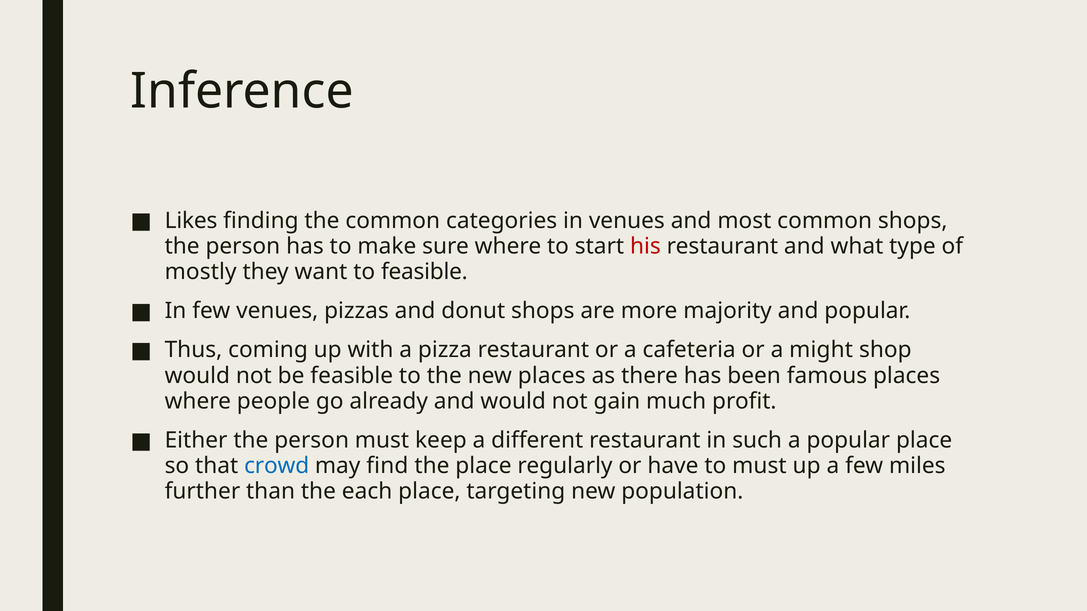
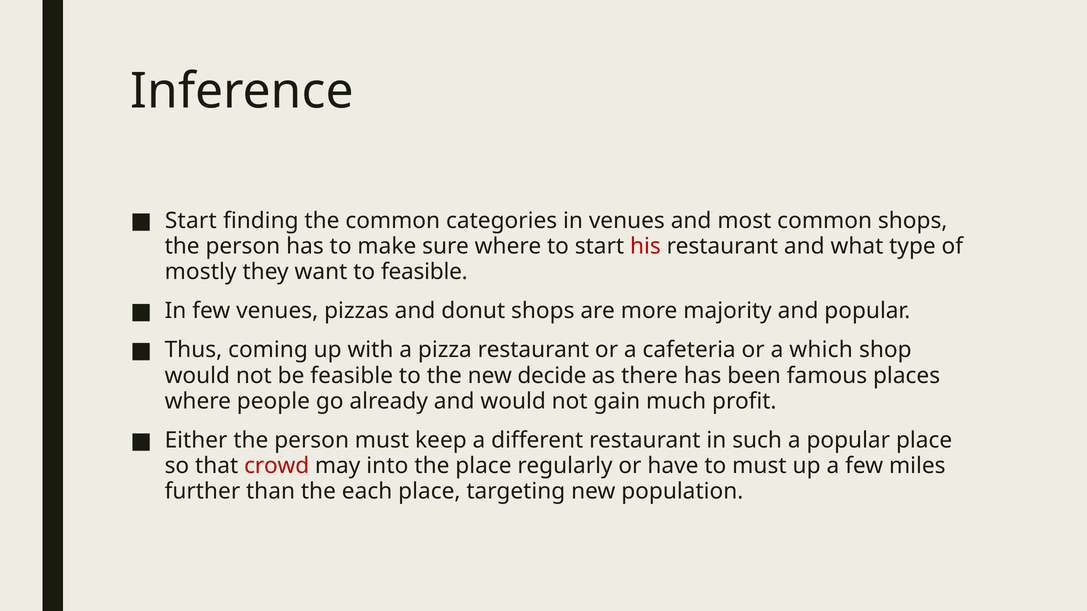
Likes at (191, 221): Likes -> Start
might: might -> which
new places: places -> decide
crowd colour: blue -> red
find: find -> into
